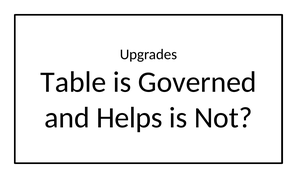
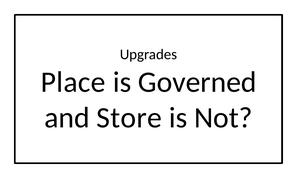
Table: Table -> Place
Helps: Helps -> Store
